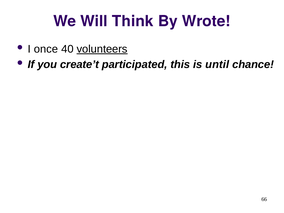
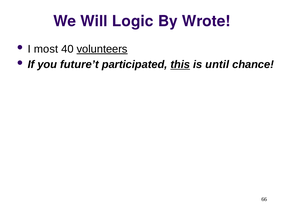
Think: Think -> Logic
once: once -> most
create’t: create’t -> future’t
this underline: none -> present
